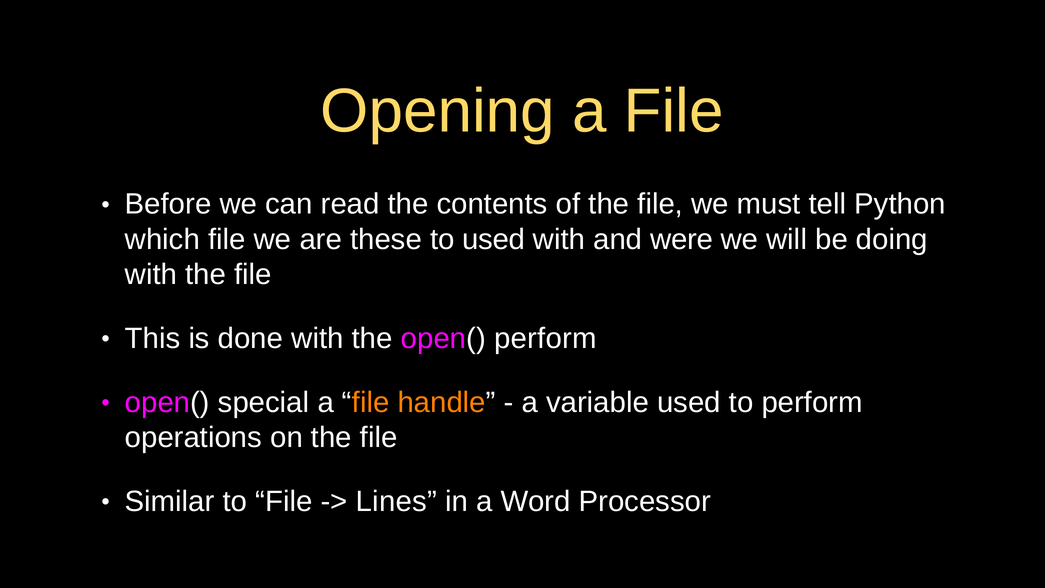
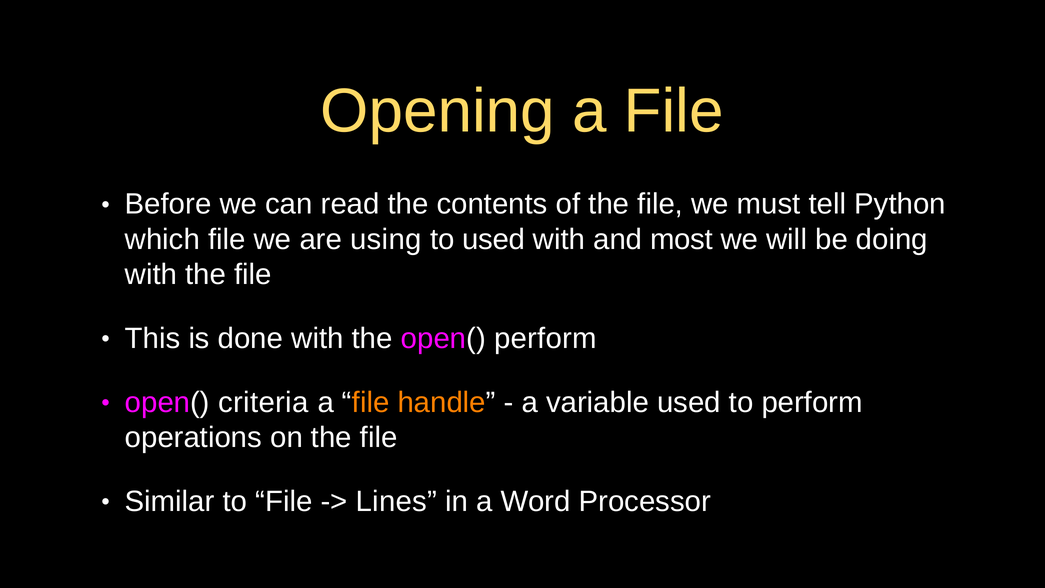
these: these -> using
were: were -> most
special: special -> criteria
